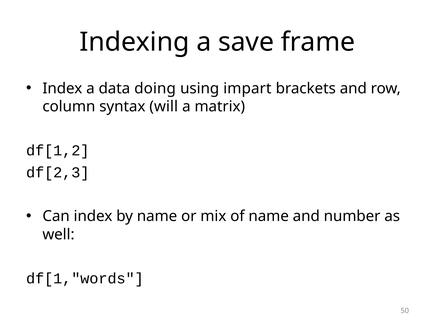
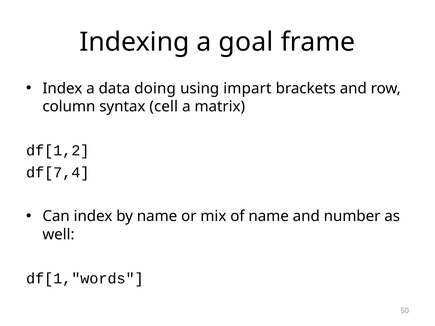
save: save -> goal
will: will -> cell
df[2,3: df[2,3 -> df[7,4
